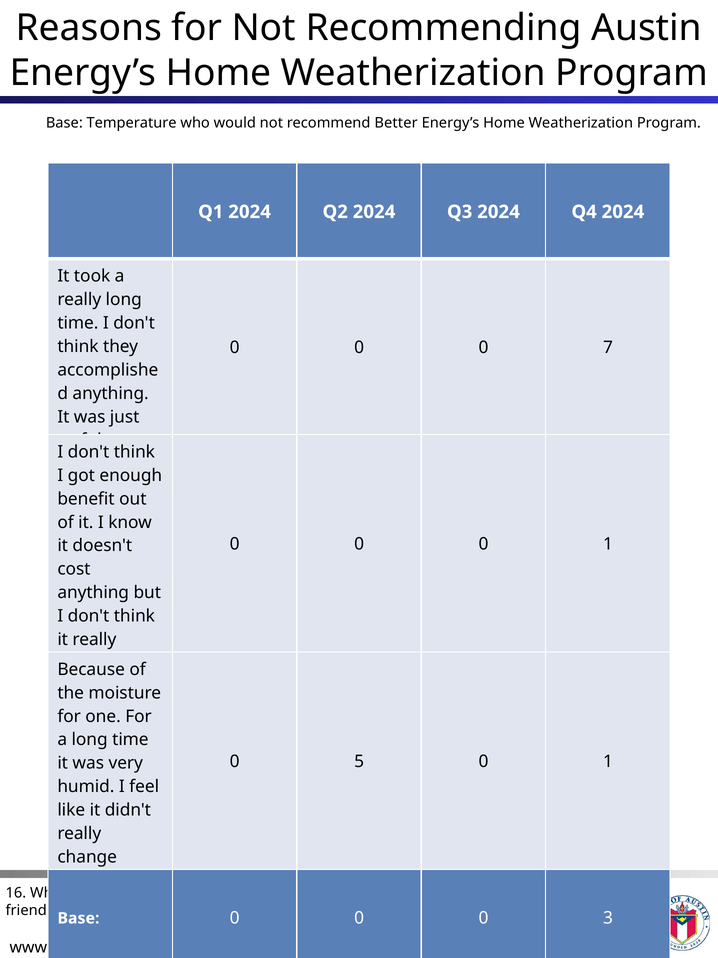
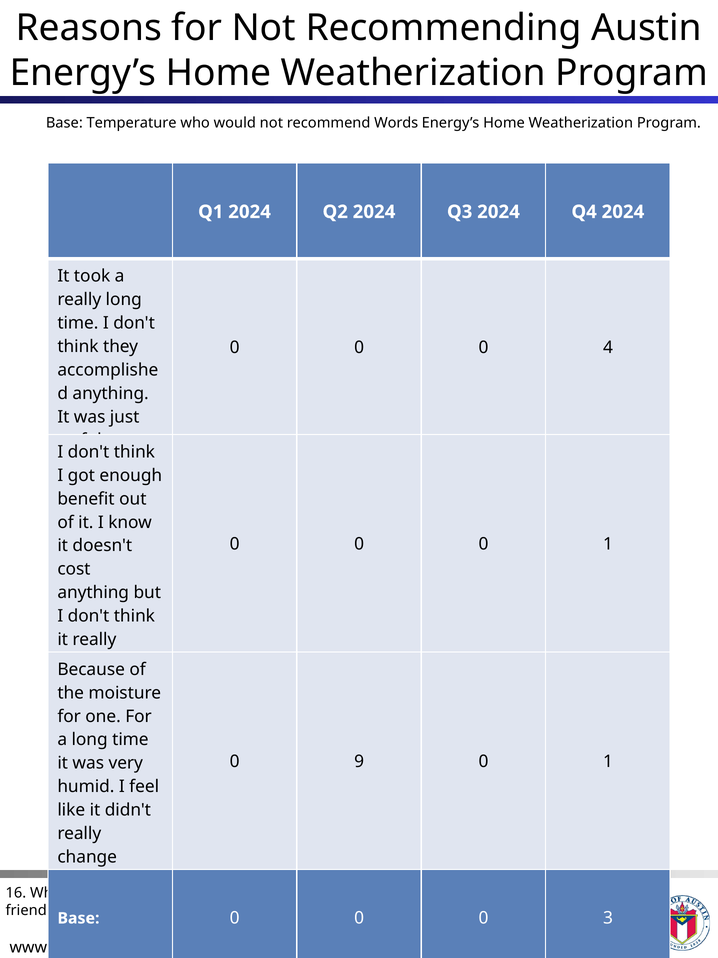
Better: Better -> Words
7: 7 -> 4
5: 5 -> 9
